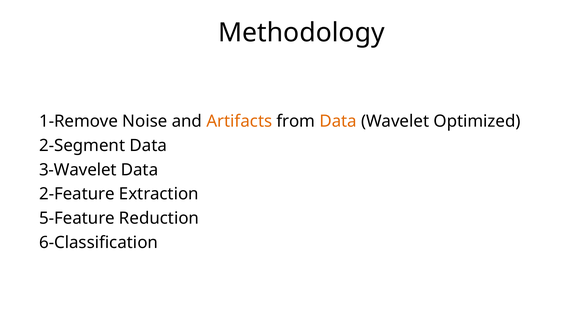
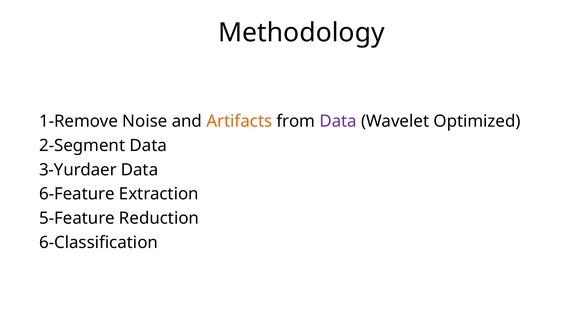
Data at (338, 121) colour: orange -> purple
3-Wavelet: 3-Wavelet -> 3-Yurdaer
2-Feature: 2-Feature -> 6-Feature
